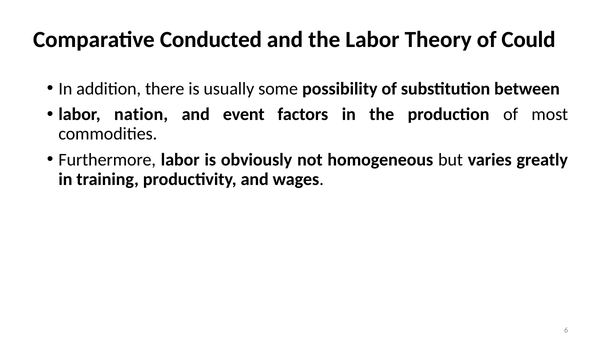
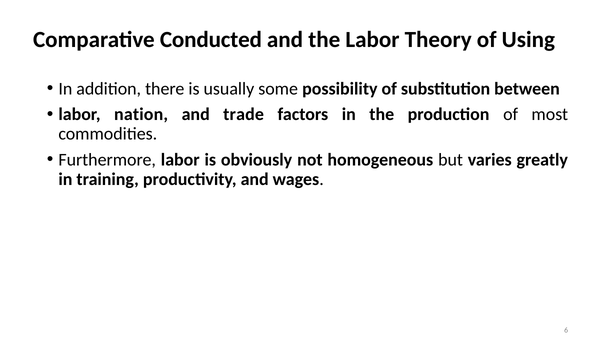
Could: Could -> Using
event: event -> trade
